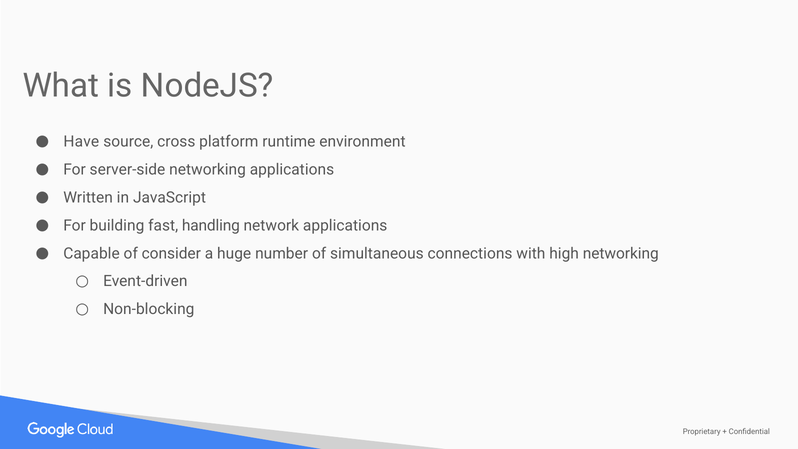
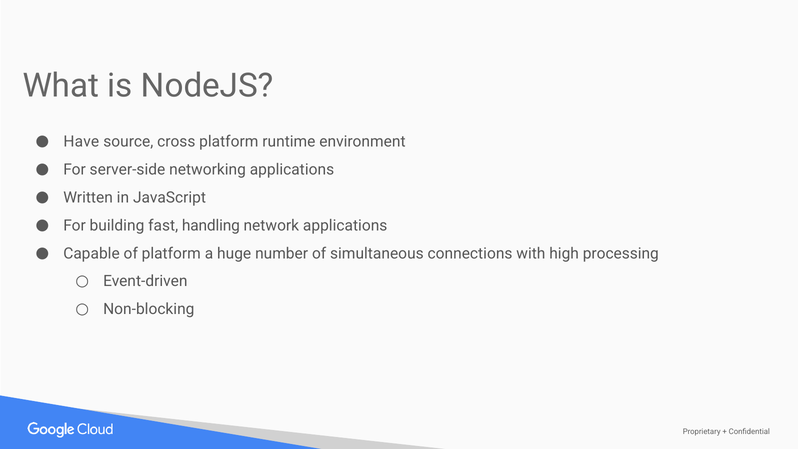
of consider: consider -> platform
high networking: networking -> processing
